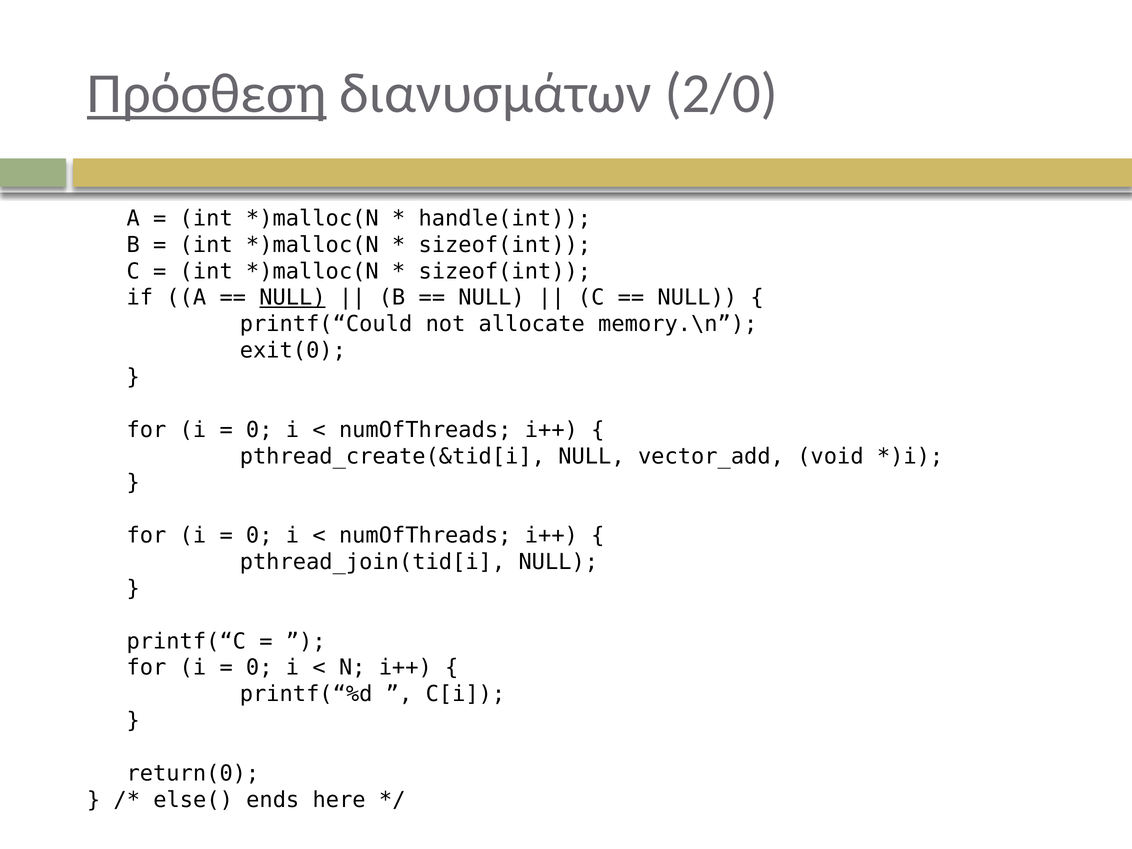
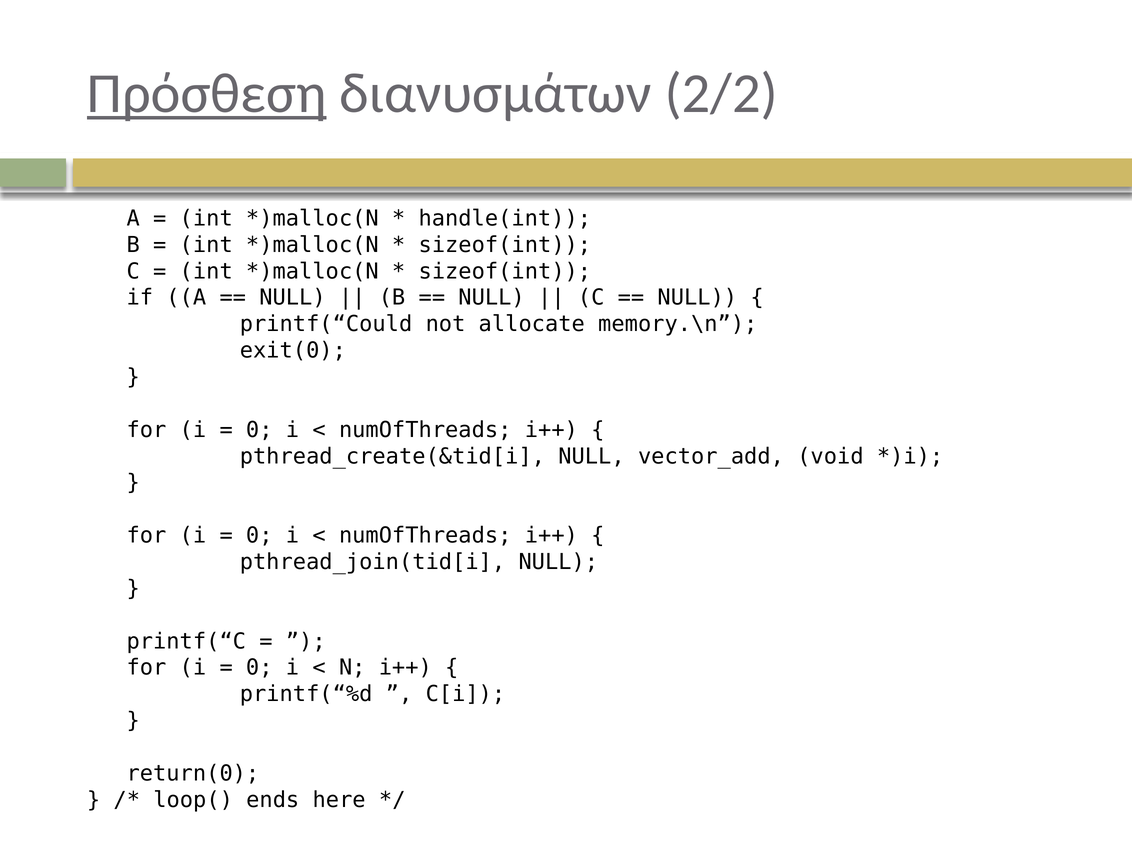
2/0: 2/0 -> 2/2
NULL at (292, 298) underline: present -> none
else(: else( -> loop(
